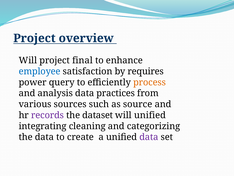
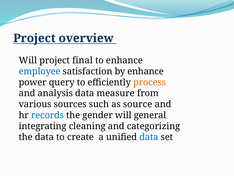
by requires: requires -> enhance
practices: practices -> measure
records colour: purple -> blue
dataset: dataset -> gender
will unified: unified -> general
data at (149, 137) colour: purple -> blue
